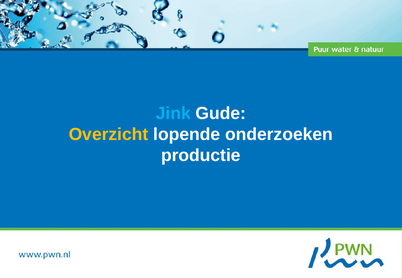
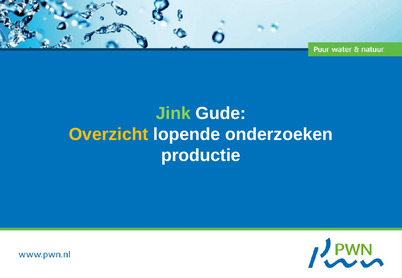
Jink colour: light blue -> light green
